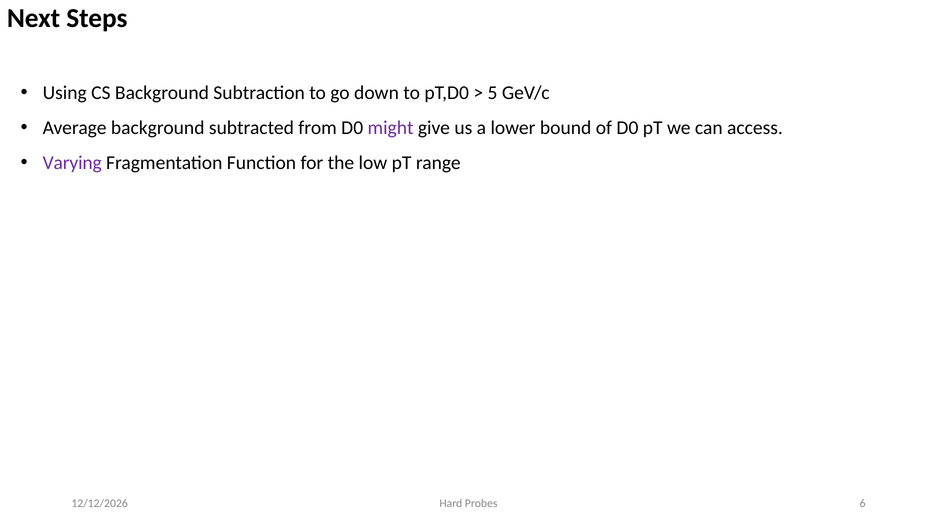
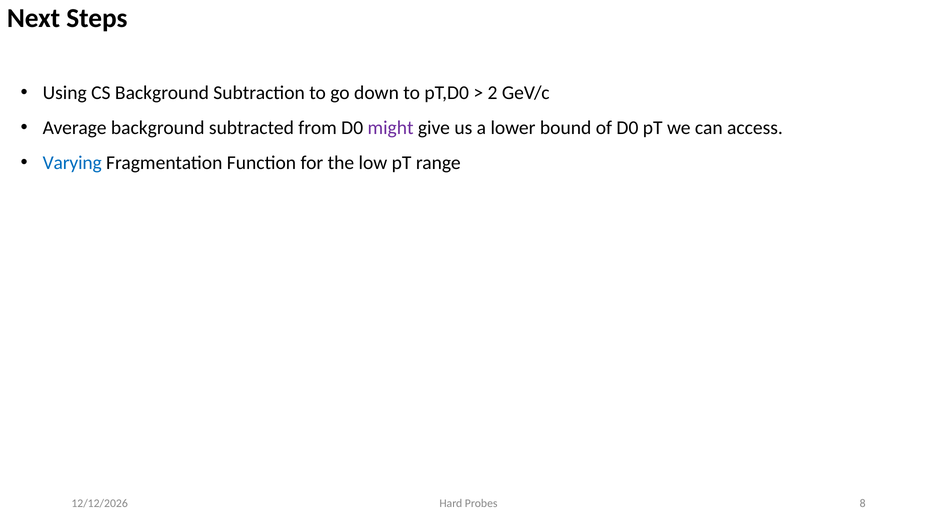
5: 5 -> 2
Varying colour: purple -> blue
6: 6 -> 8
